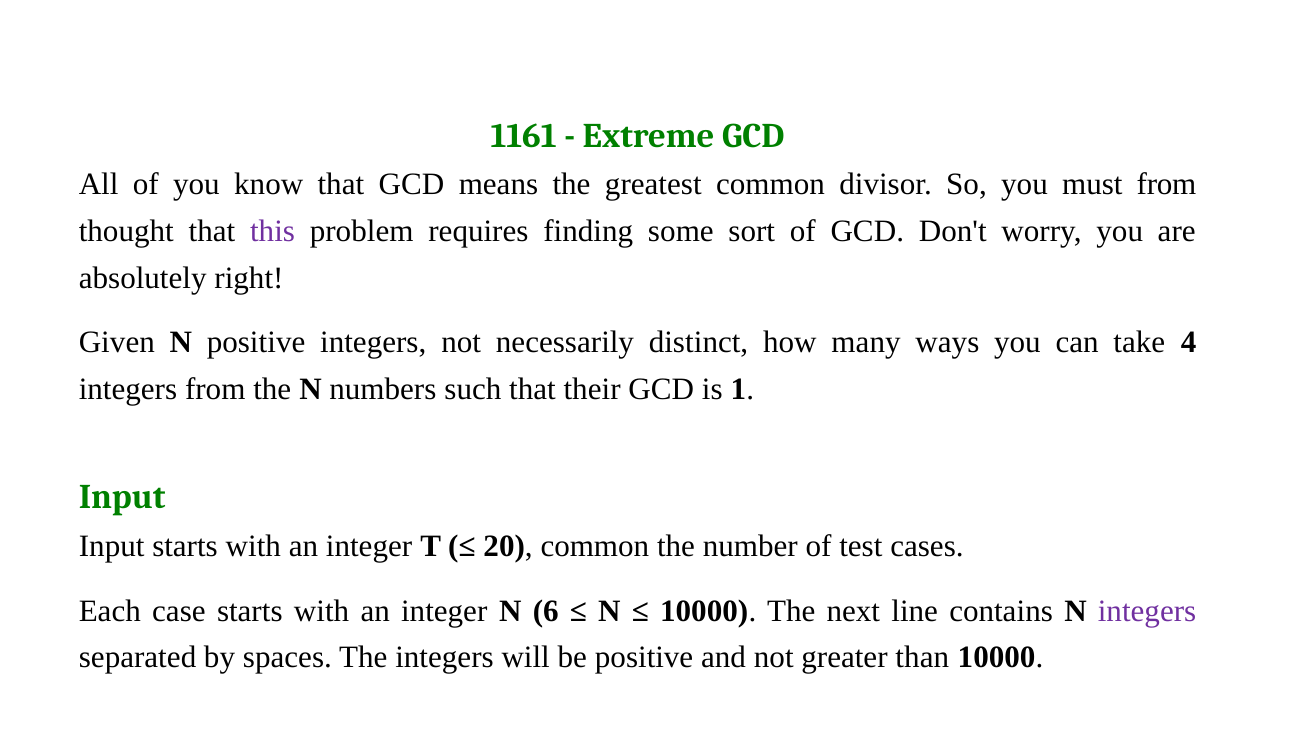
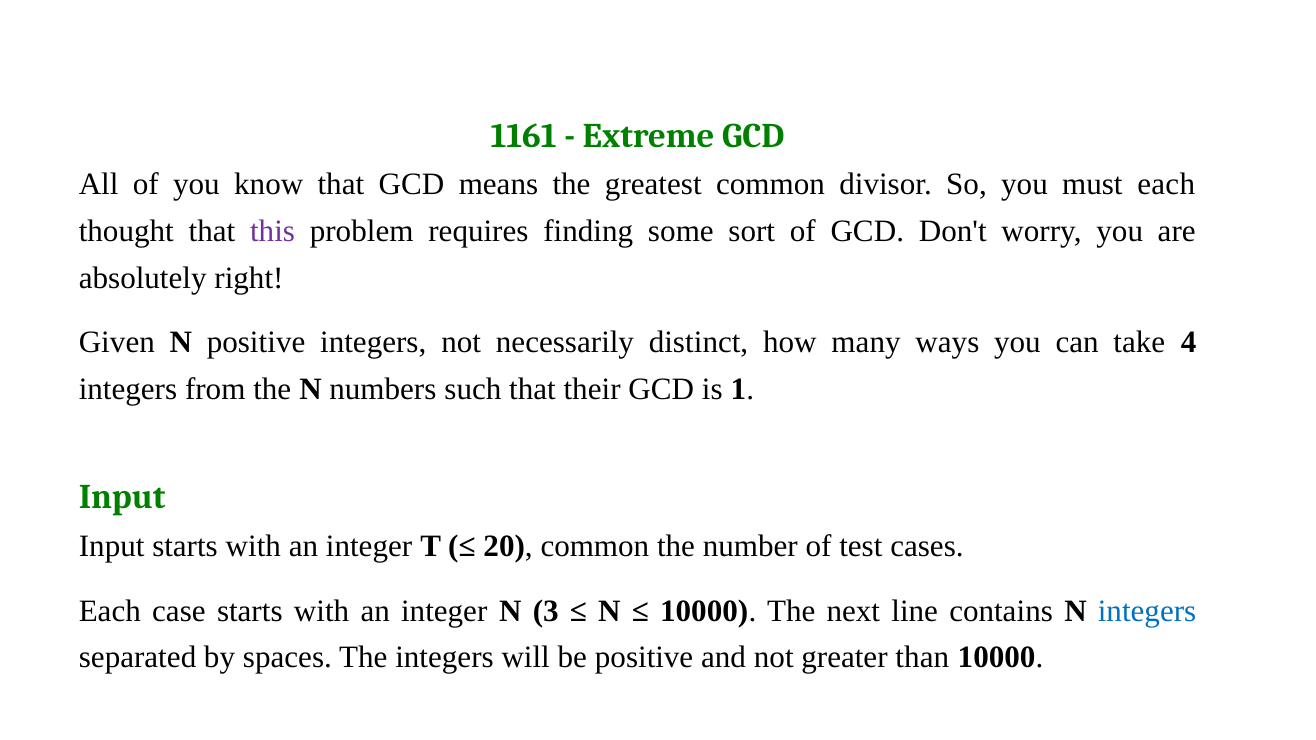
must from: from -> each
6: 6 -> 3
integers at (1147, 611) colour: purple -> blue
